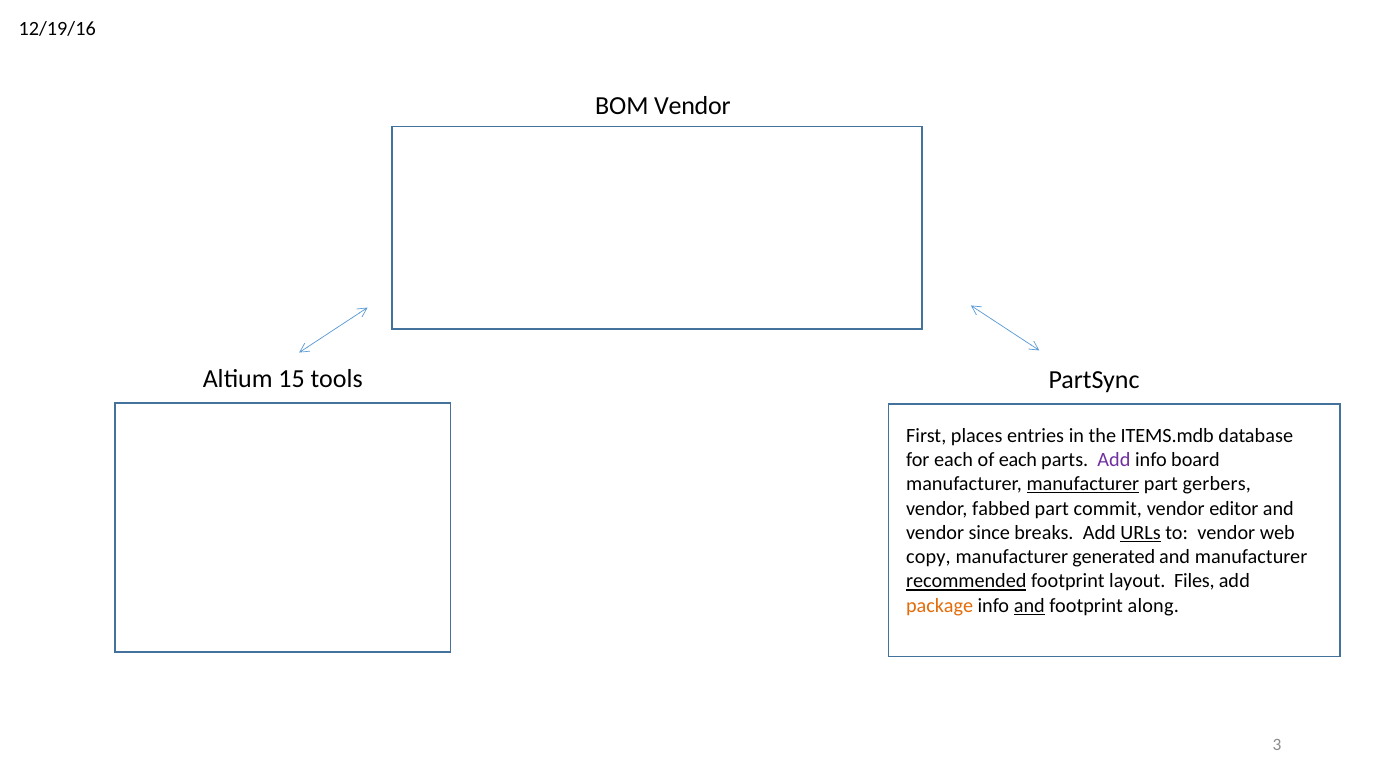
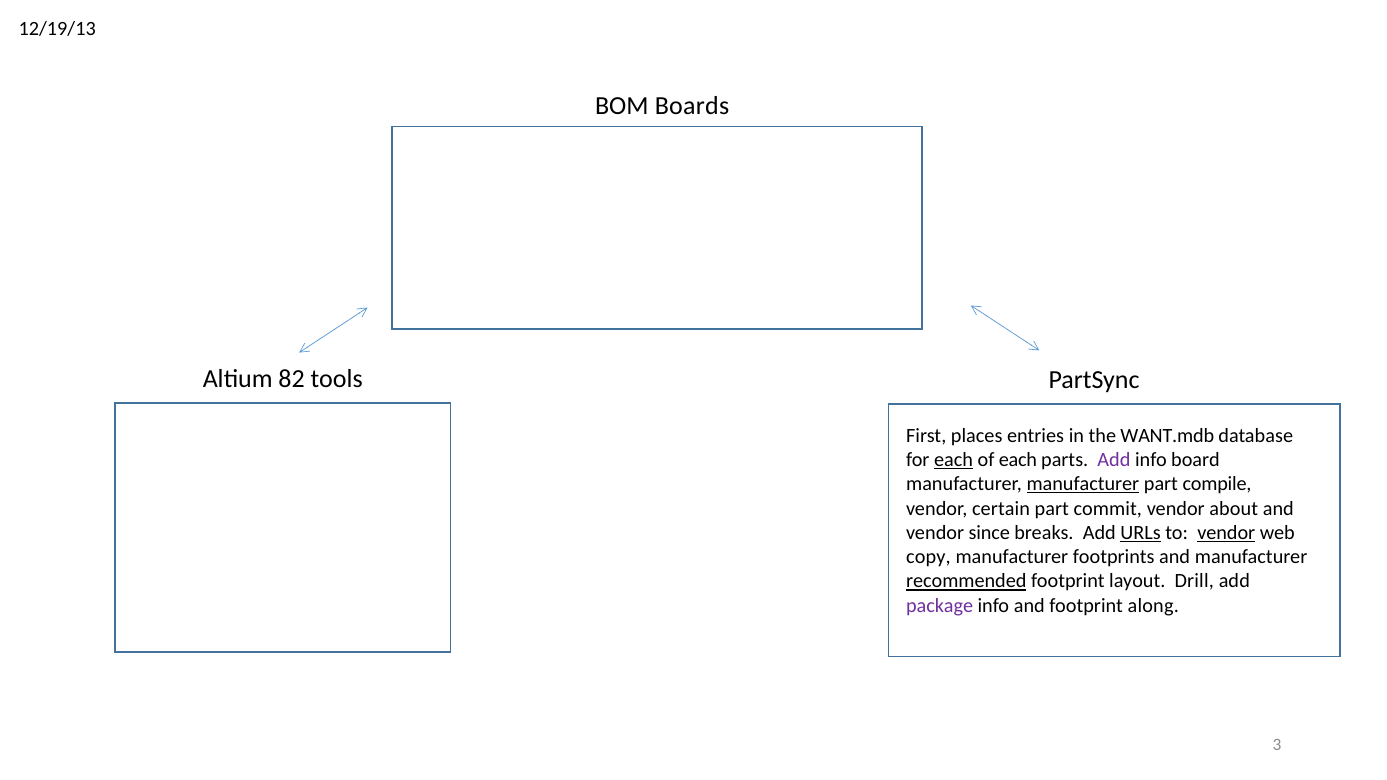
12/19/16: 12/19/16 -> 12/19/13
BOM Vendor: Vendor -> Boards
15: 15 -> 82
ITEMS.mdb: ITEMS.mdb -> WANT.mdb
each at (954, 460) underline: none -> present
gerbers: gerbers -> compile
fabbed: fabbed -> certain
editor: editor -> about
vendor at (1226, 533) underline: none -> present
generated: generated -> footprints
Files: Files -> Drill
package colour: orange -> purple
and at (1029, 606) underline: present -> none
